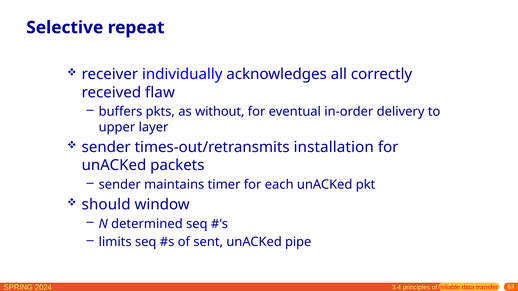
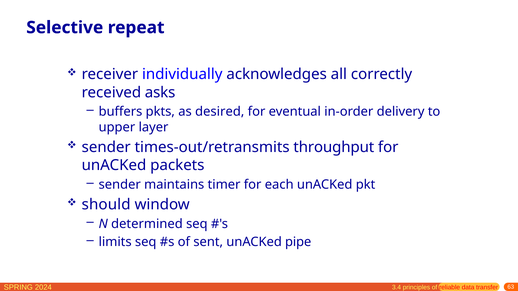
flaw: flaw -> asks
without: without -> desired
installation: installation -> throughput
